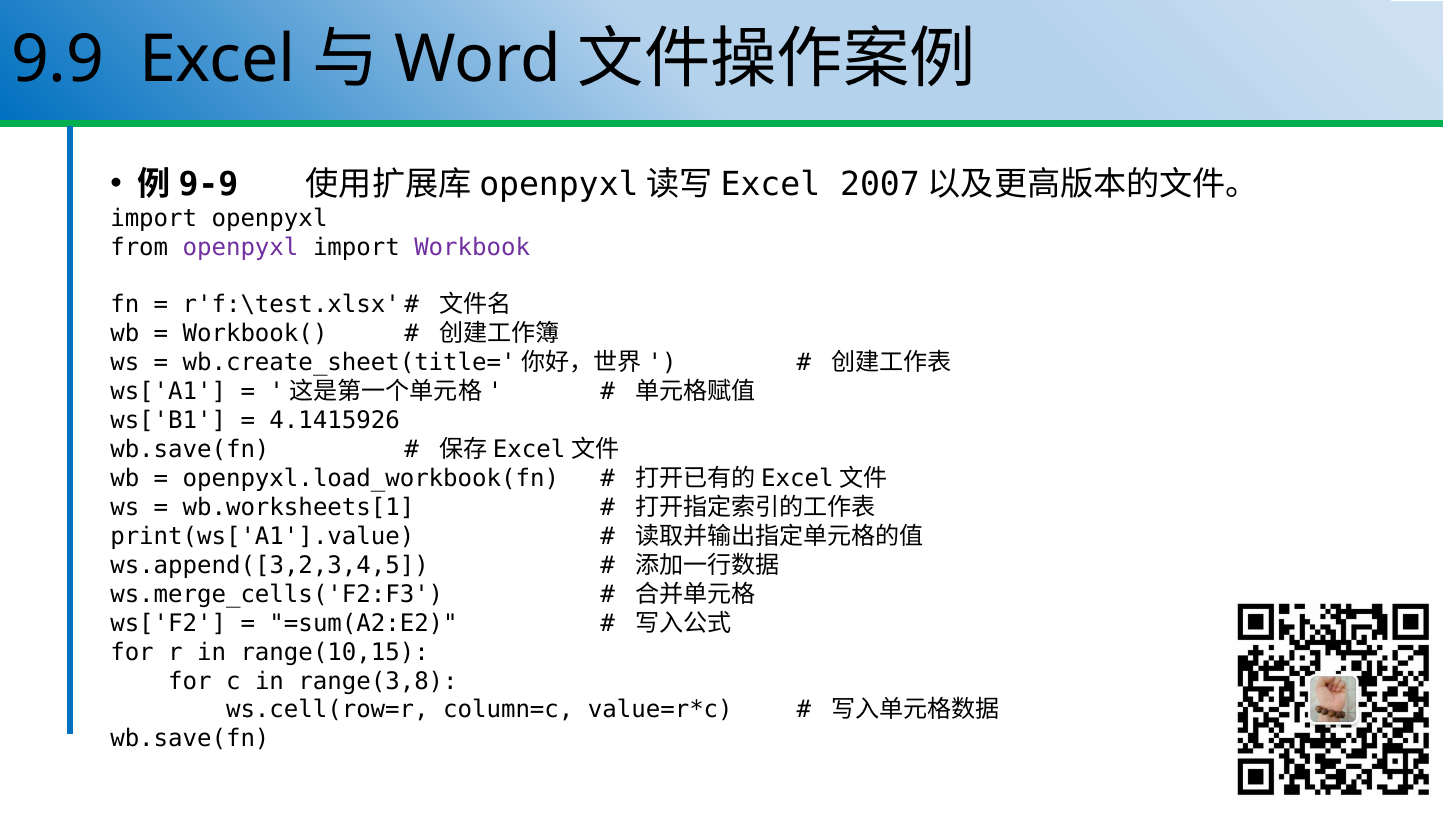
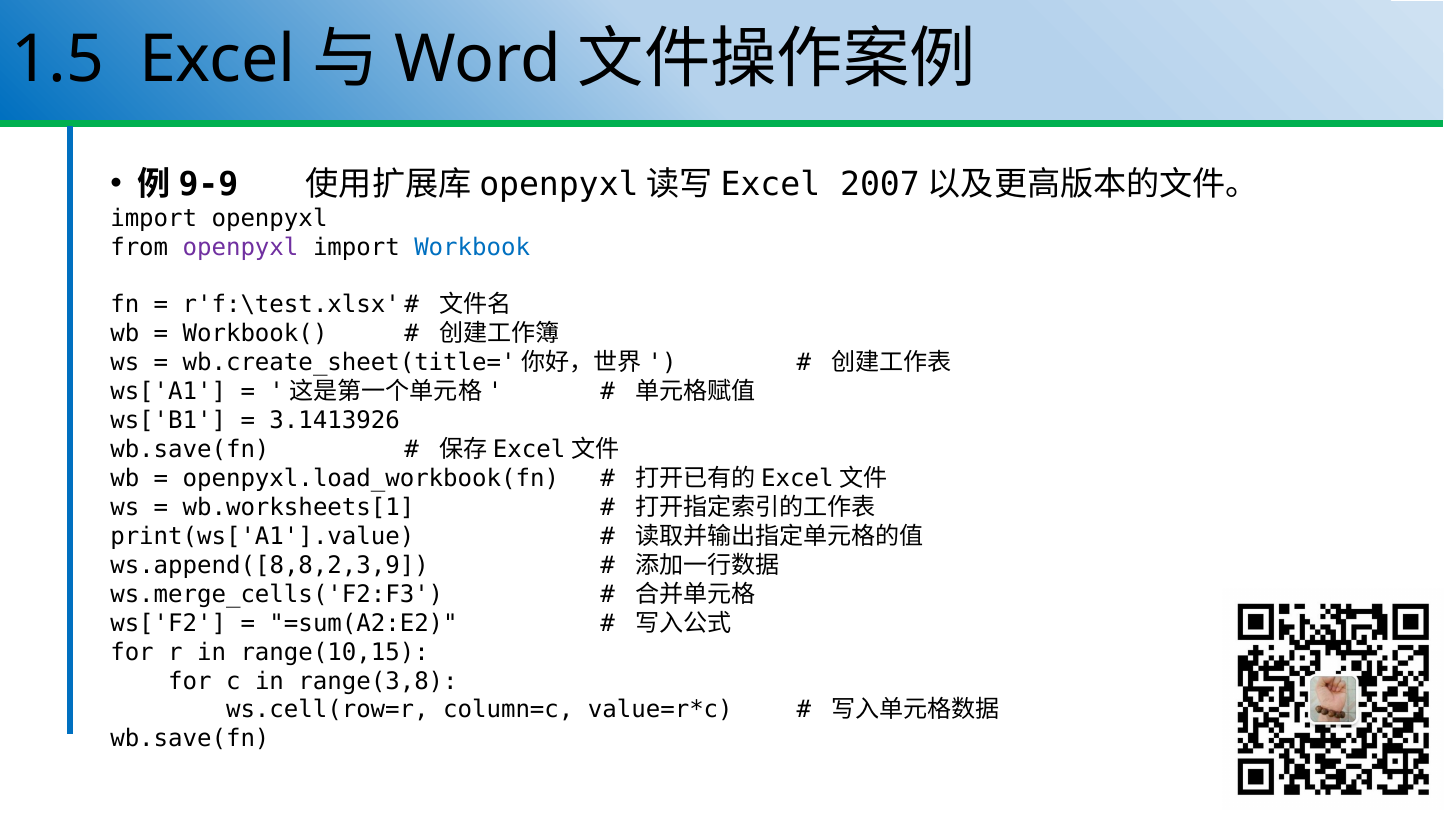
9.9: 9.9 -> 1.5
Workbook colour: purple -> blue
4.1415926: 4.1415926 -> 3.1413926
ws.append([3,2,3,4,5: ws.append([3,2,3,4,5 -> ws.append([8,8,2,3,9
